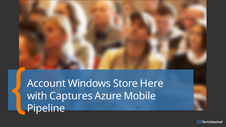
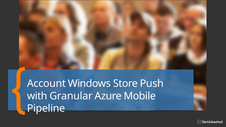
Here: Here -> Push
Captures: Captures -> Granular
